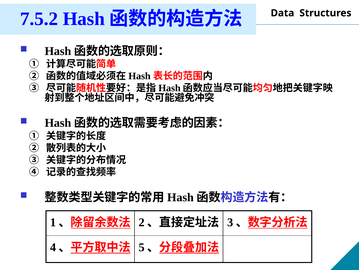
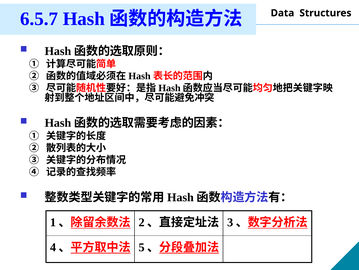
7.5.2: 7.5.2 -> 6.5.7
